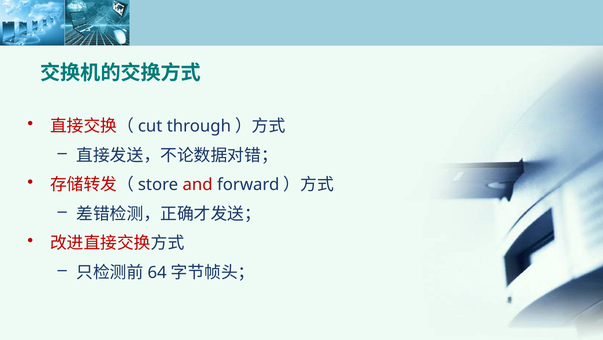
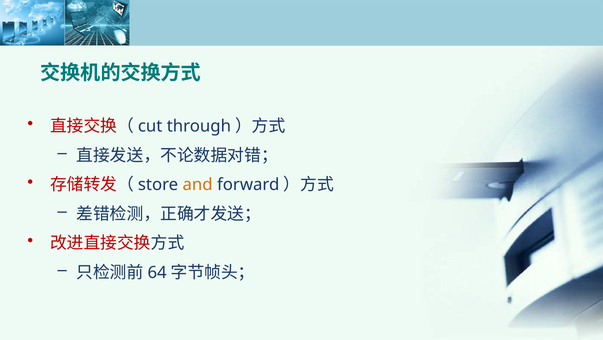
and colour: red -> orange
